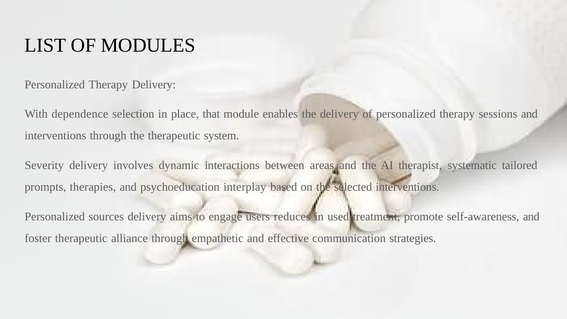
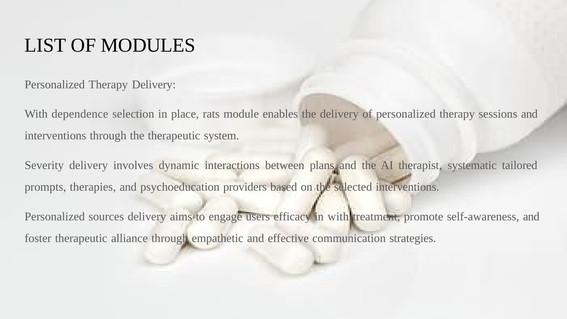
that: that -> rats
areas: areas -> plans
interplay: interplay -> providers
reduces: reduces -> efficacy
in used: used -> with
